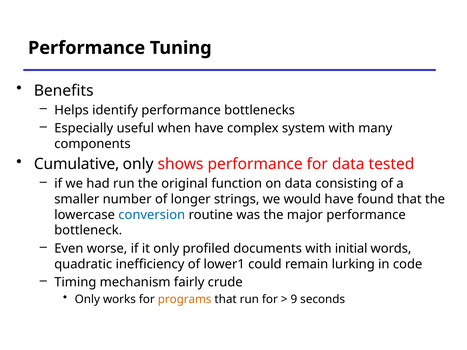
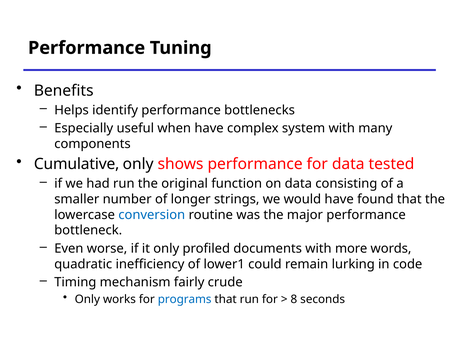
initial: initial -> more
programs colour: orange -> blue
9: 9 -> 8
